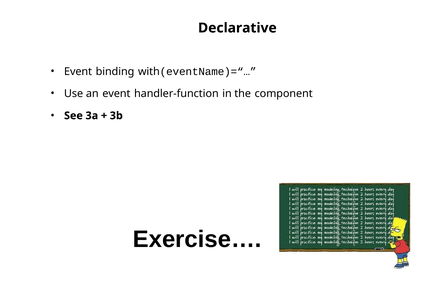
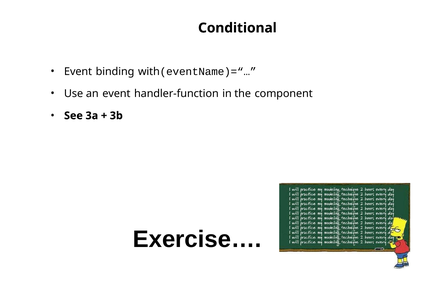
Declarative: Declarative -> Conditional
